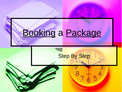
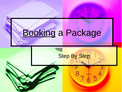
Package underline: present -> none
